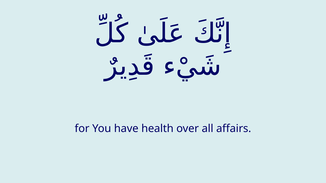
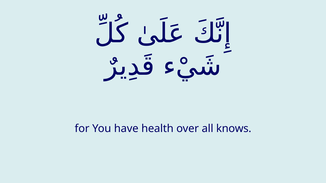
affairs: affairs -> knows
